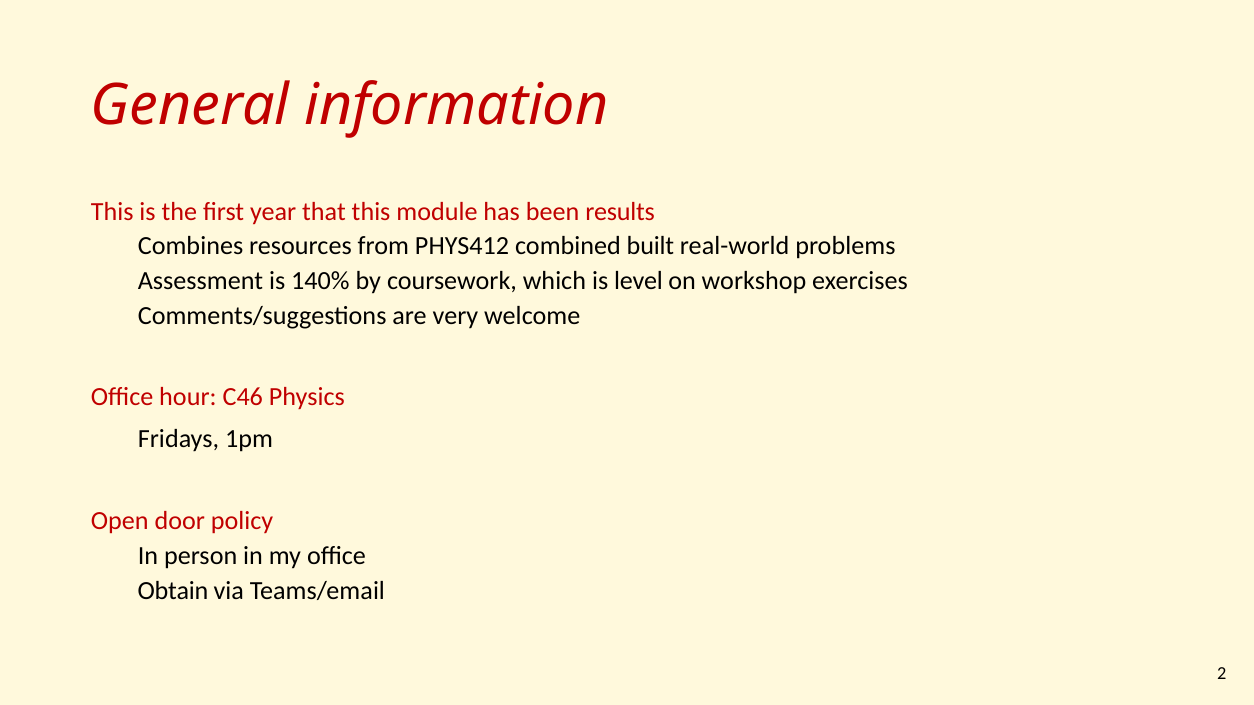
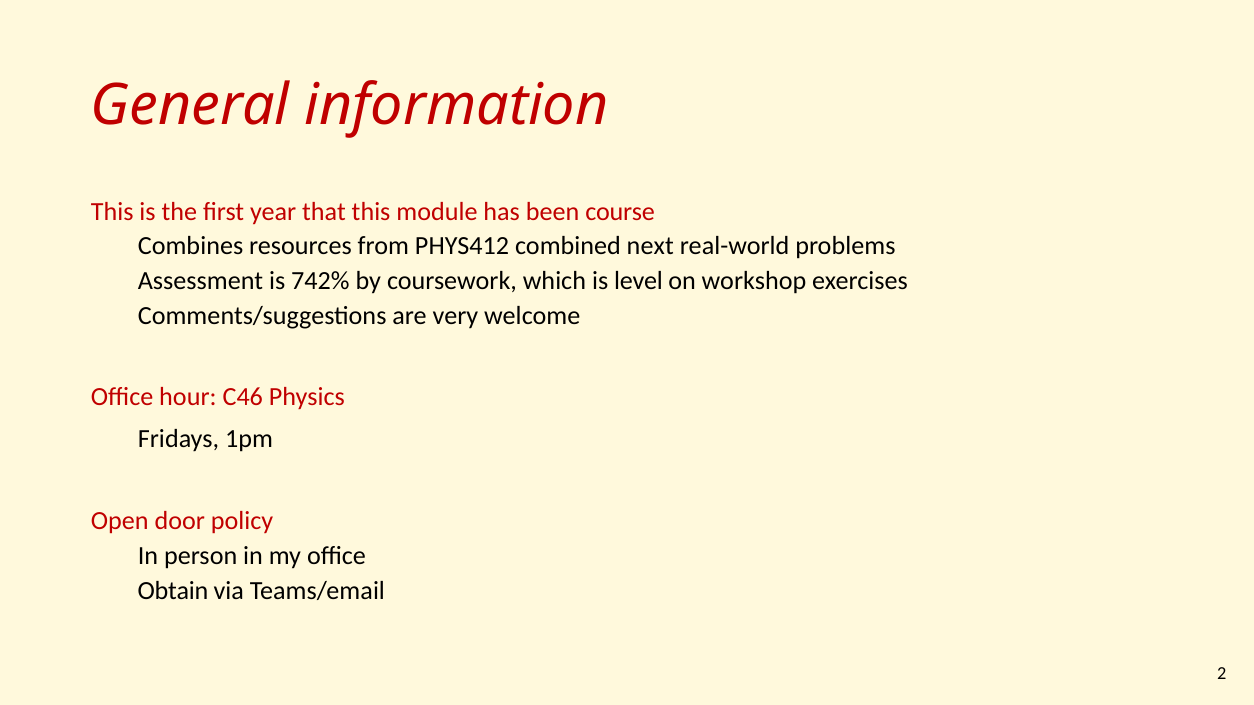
results: results -> course
built: built -> next
140%: 140% -> 742%
